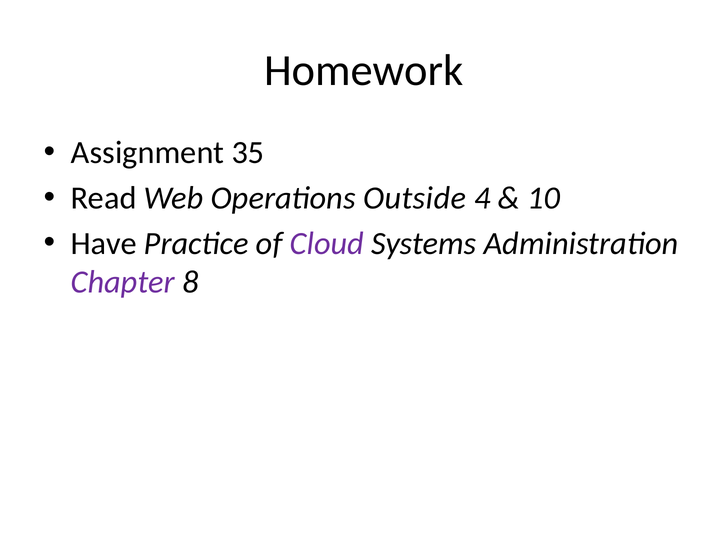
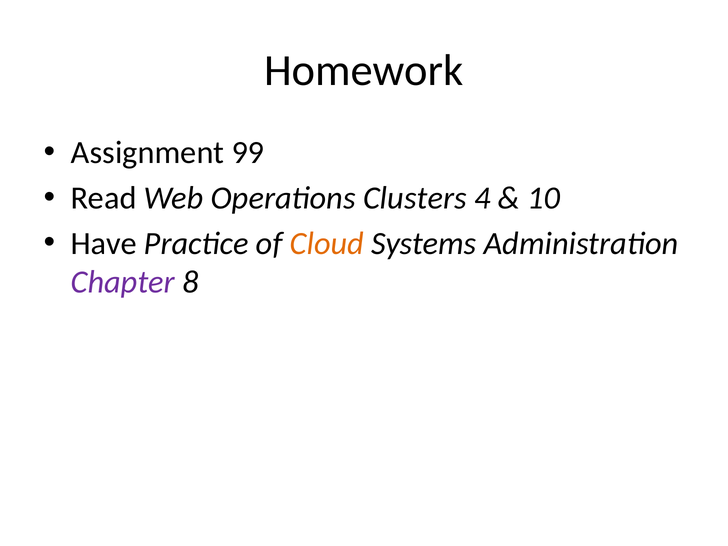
35: 35 -> 99
Outside: Outside -> Clusters
Cloud colour: purple -> orange
